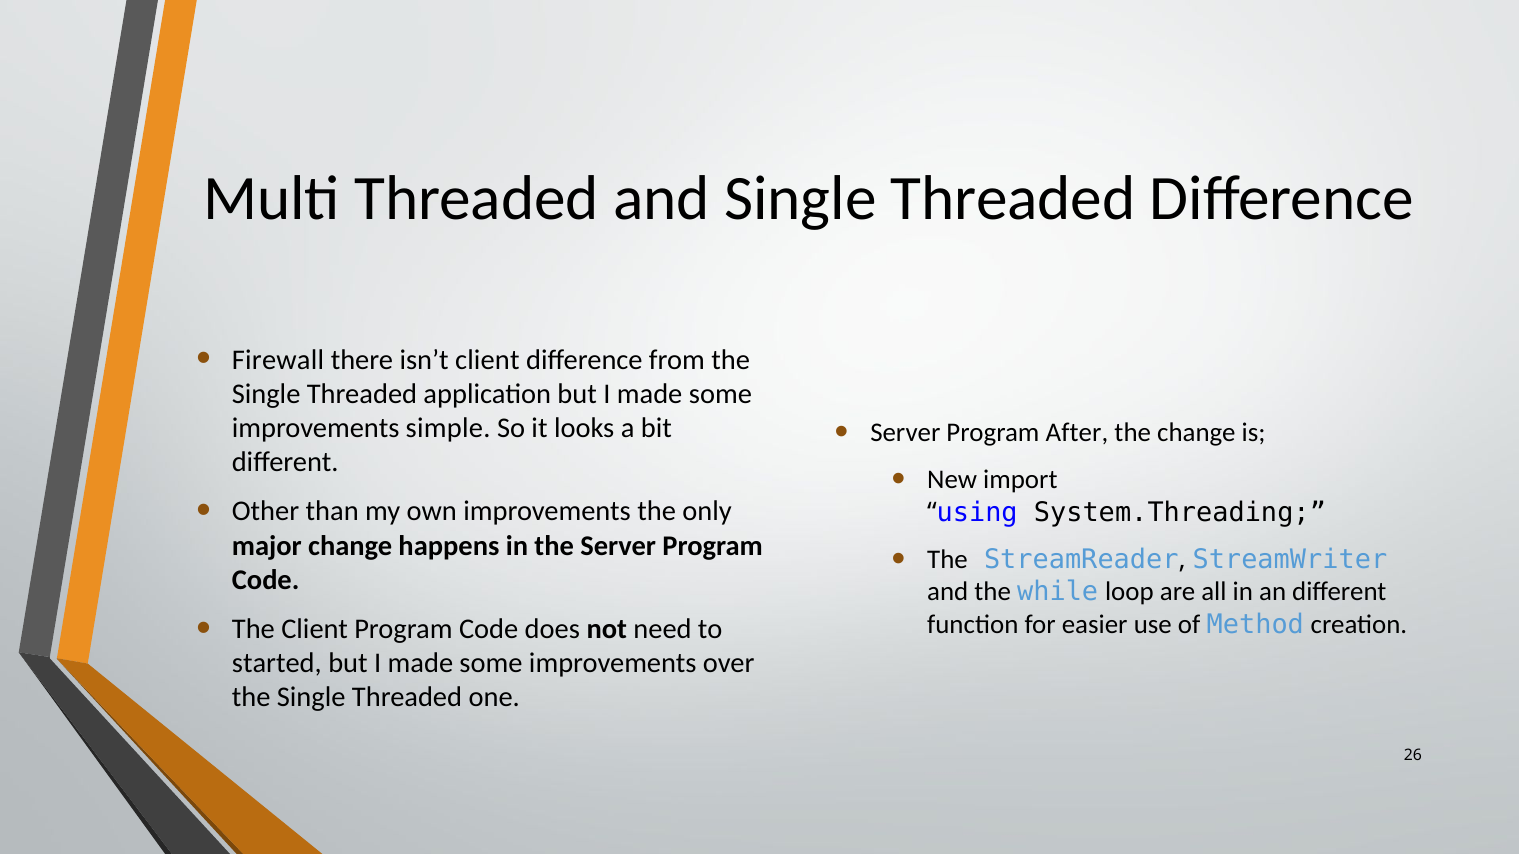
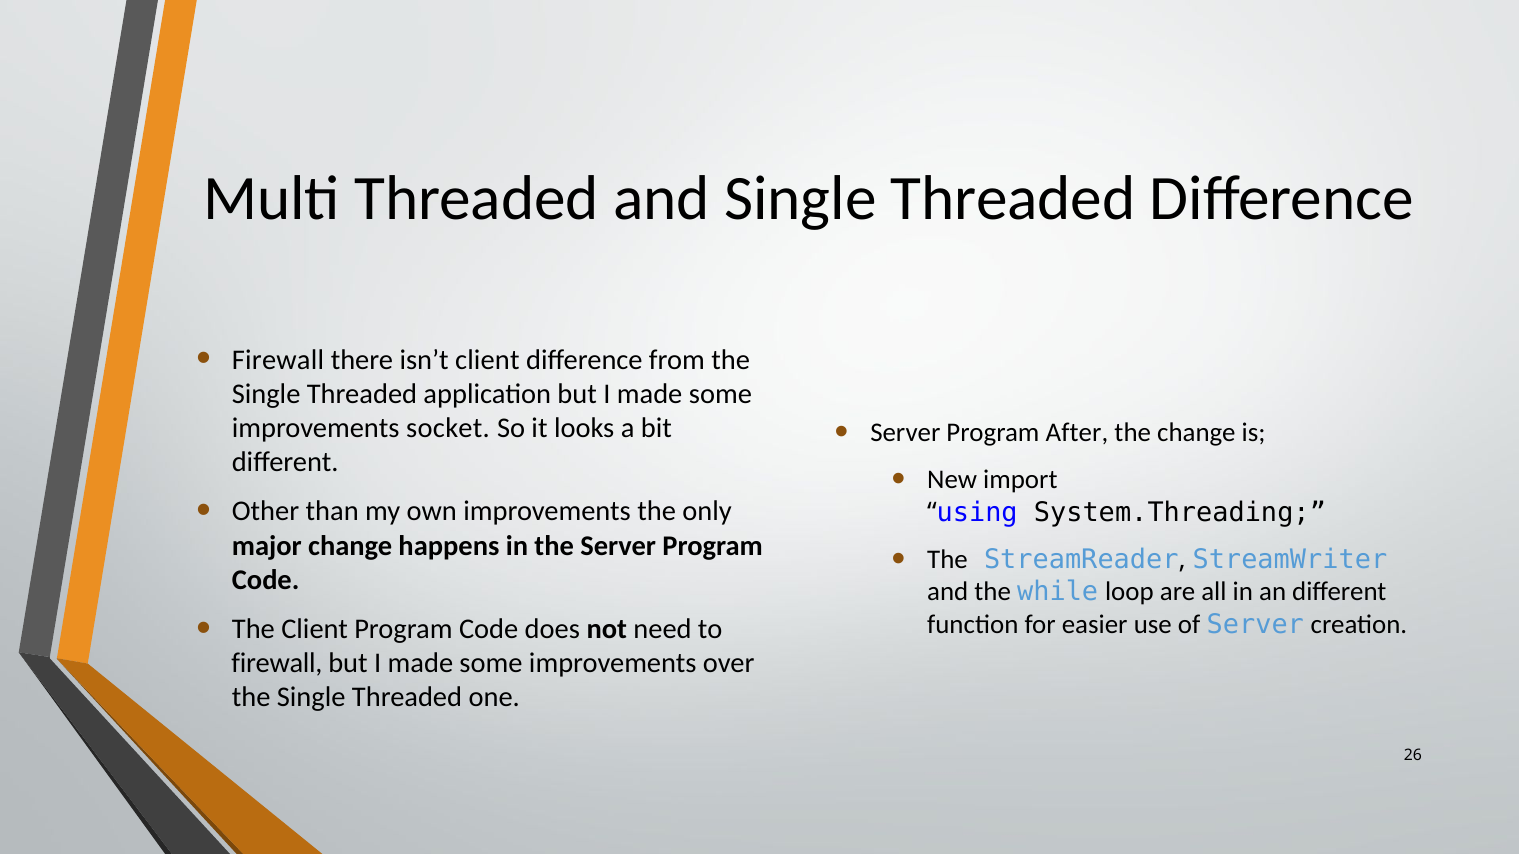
simple: simple -> socket
of Method: Method -> Server
started at (277, 664): started -> firewall
